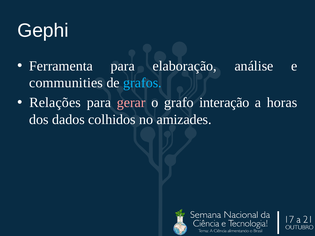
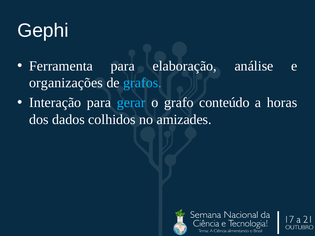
communities: communities -> organizações
Relações: Relações -> Interação
gerar colour: pink -> light blue
interação: interação -> conteúdo
